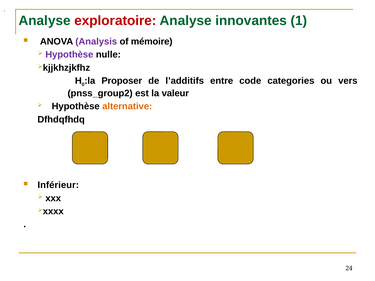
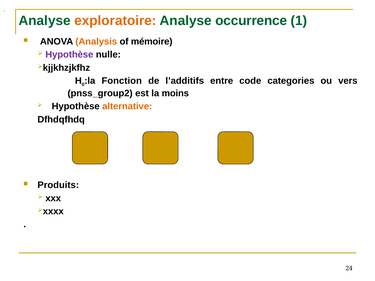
exploratoire colour: red -> orange
innovantes: innovantes -> occurrence
Analysis colour: purple -> orange
Proposer: Proposer -> Fonction
valeur: valeur -> moins
Inférieur: Inférieur -> Produits
